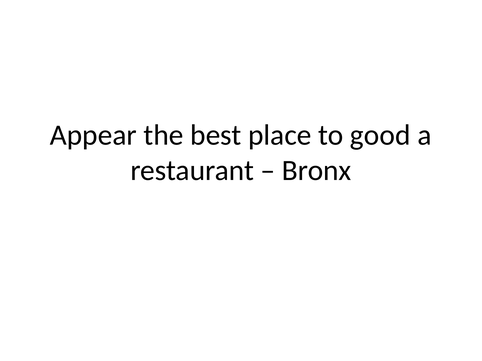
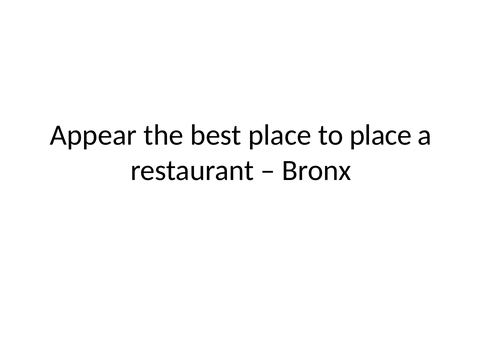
to good: good -> place
